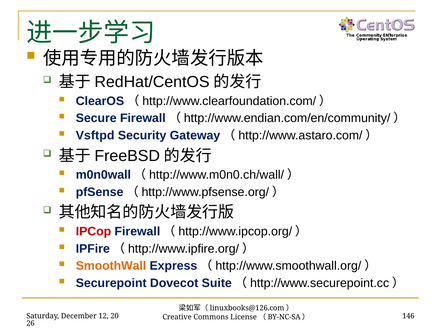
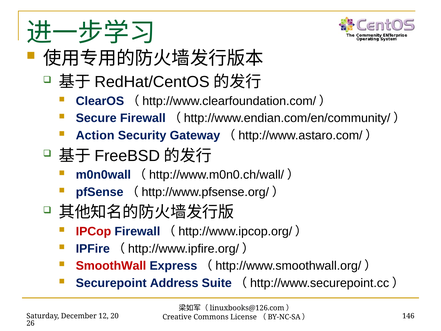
Vsftpd: Vsftpd -> Action
SmoothWall colour: orange -> red
Dovecot: Dovecot -> Address
